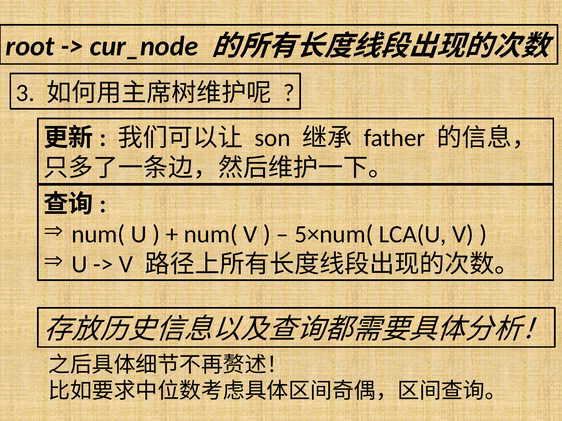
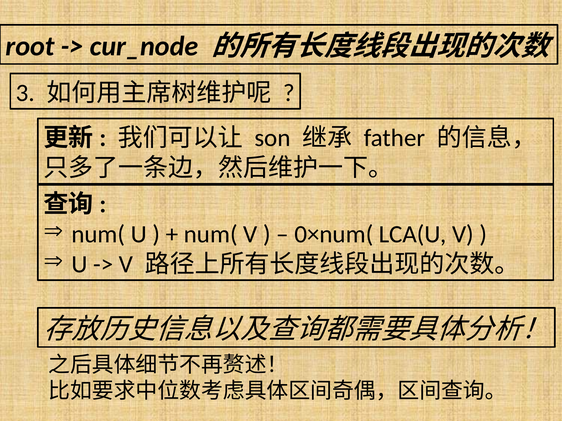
5×num(: 5×num( -> 0×num(
